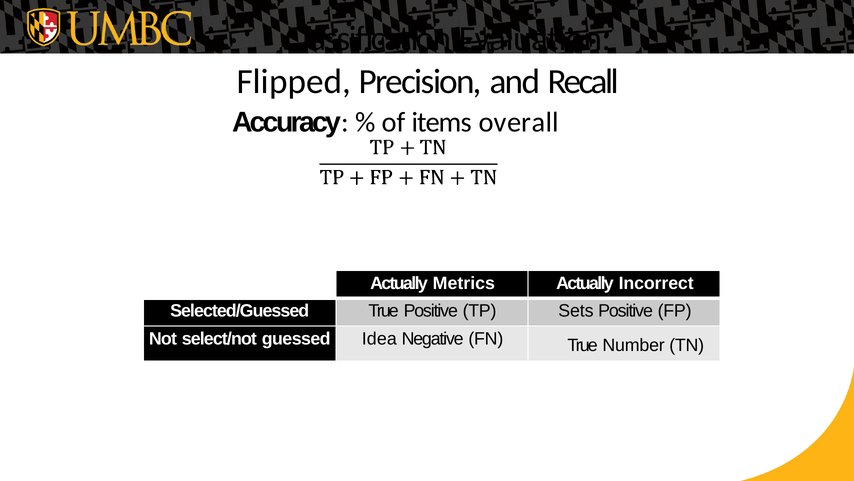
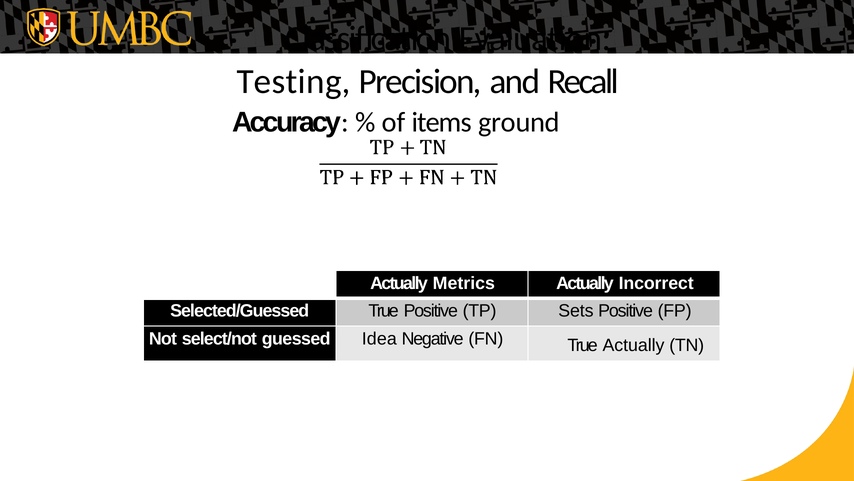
Flipped: Flipped -> Testing
overall: overall -> ground
True Number: Number -> Actually
